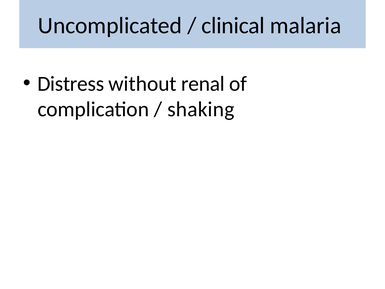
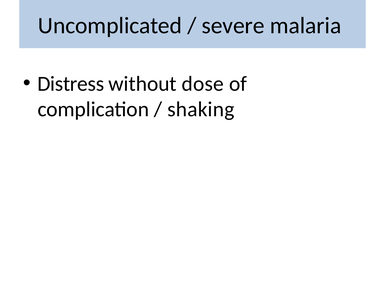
clinical: clinical -> severe
renal: renal -> dose
